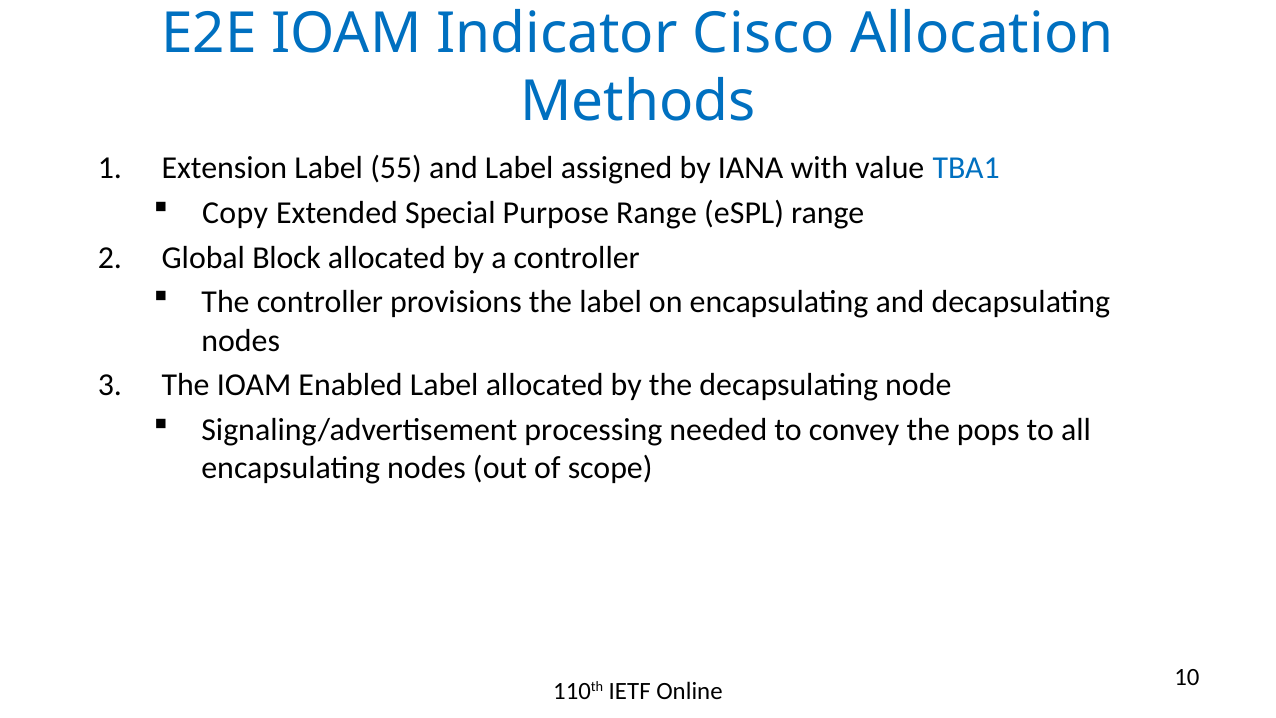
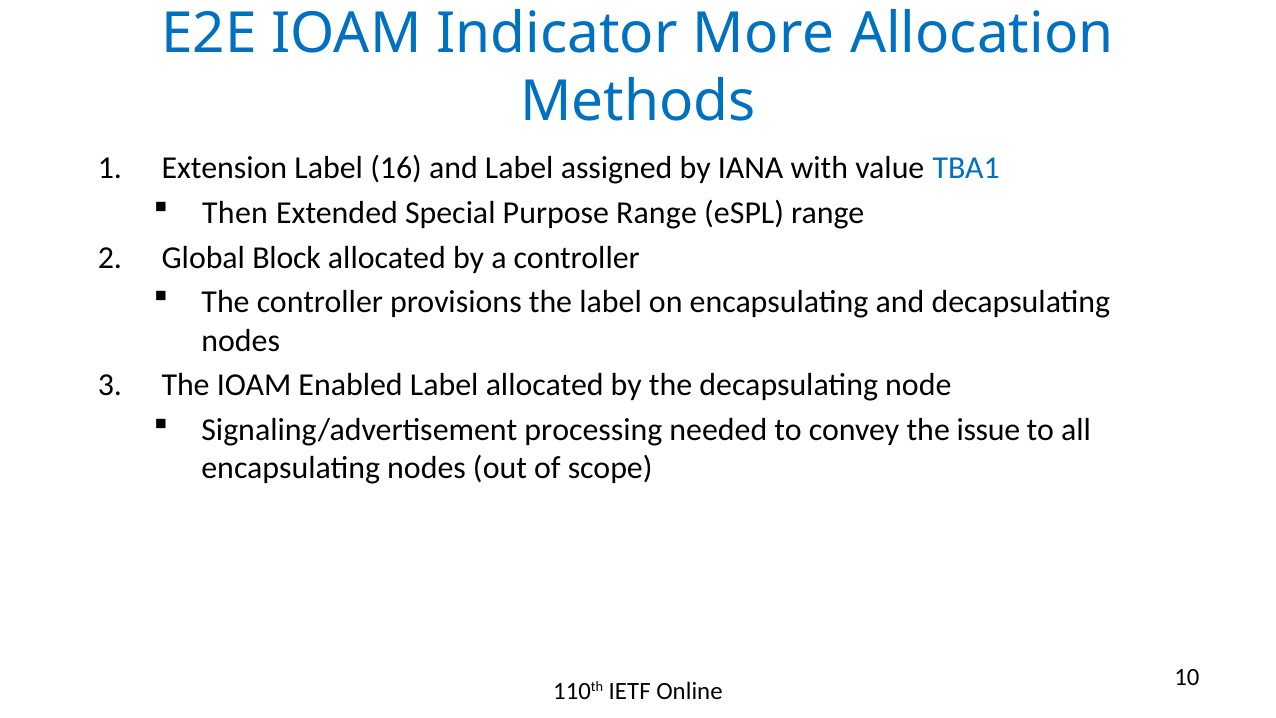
Cisco: Cisco -> More
55: 55 -> 16
Copy: Copy -> Then
pops: pops -> issue
